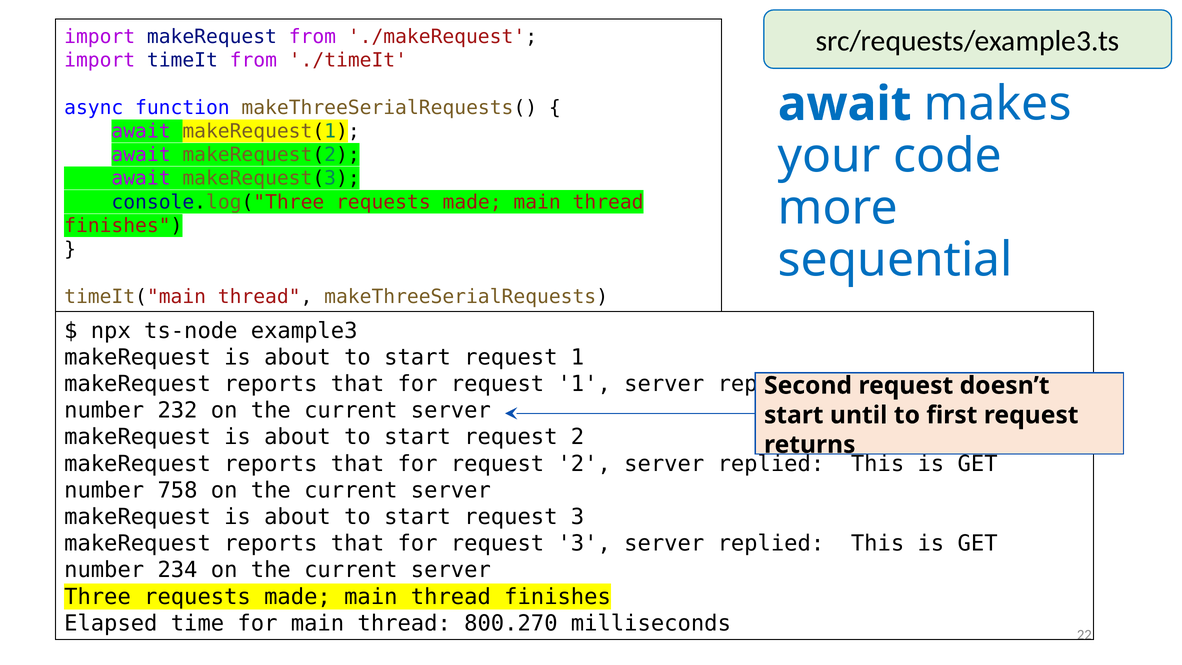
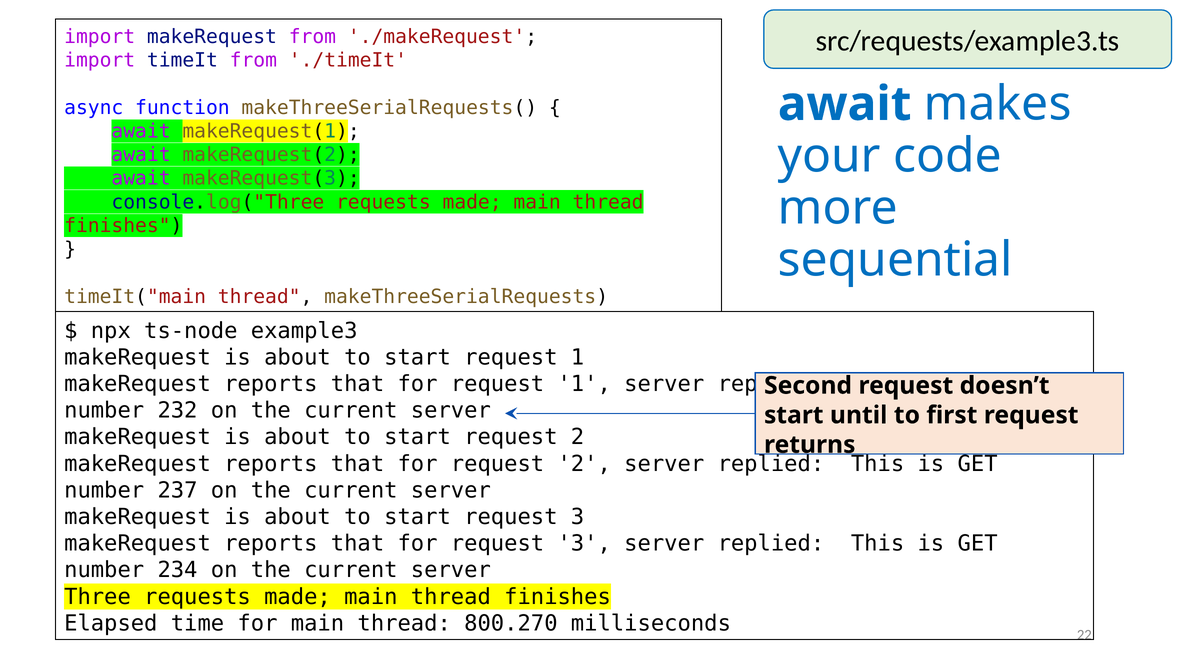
758: 758 -> 237
